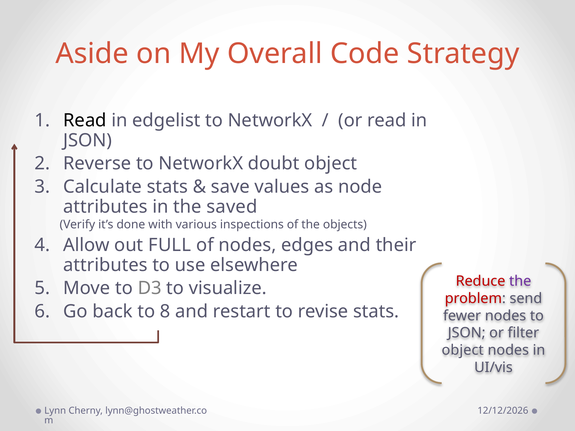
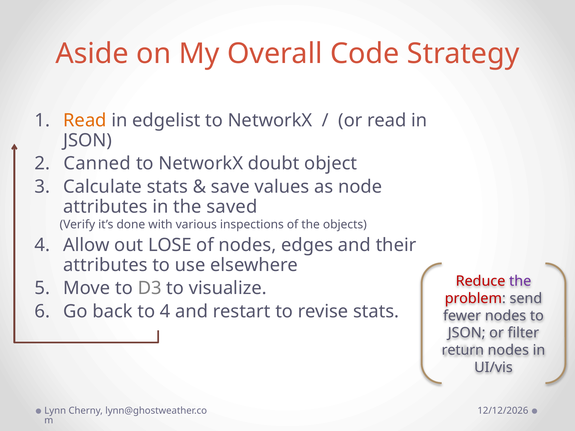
Read at (85, 121) colour: black -> orange
Reverse: Reverse -> Canned
FULL: FULL -> LOSE
to 8: 8 -> 4
object at (463, 350): object -> return
